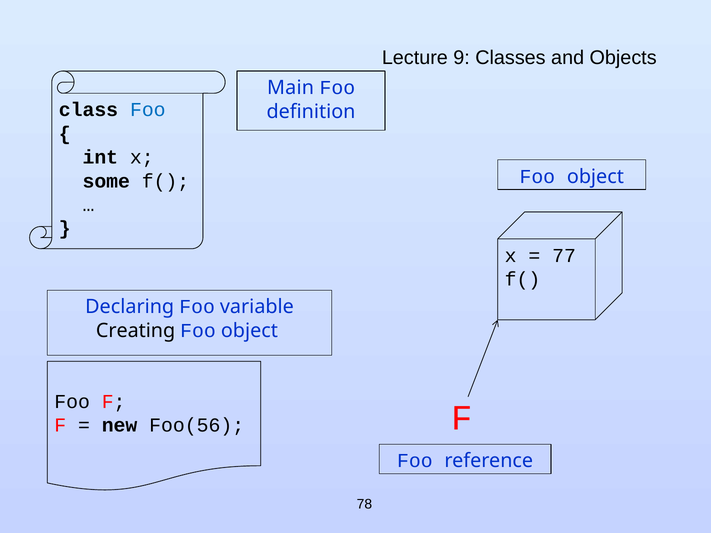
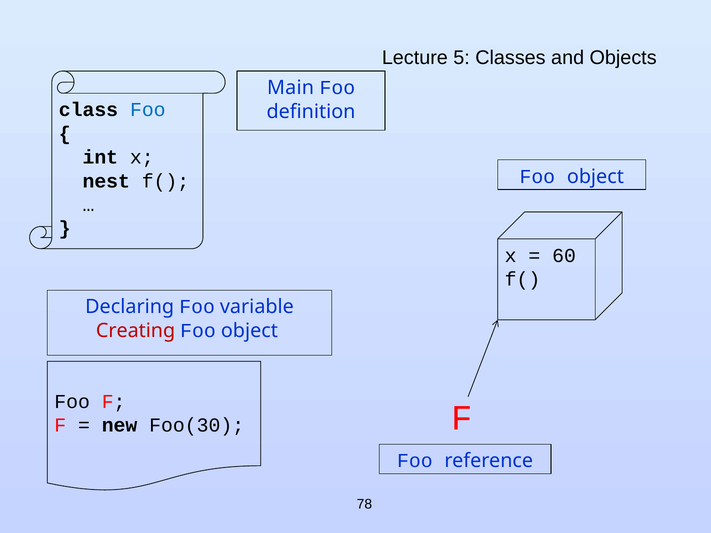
9: 9 -> 5
some: some -> nest
77: 77 -> 60
Creating colour: black -> red
Foo(56: Foo(56 -> Foo(30
